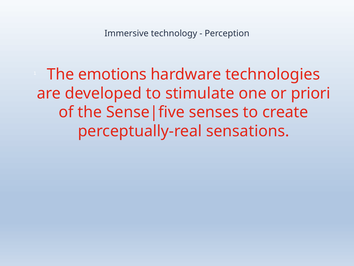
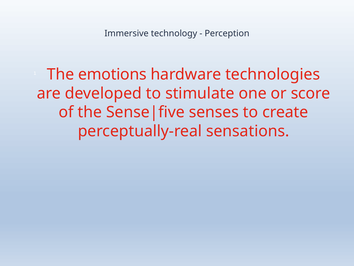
priori: priori -> score
